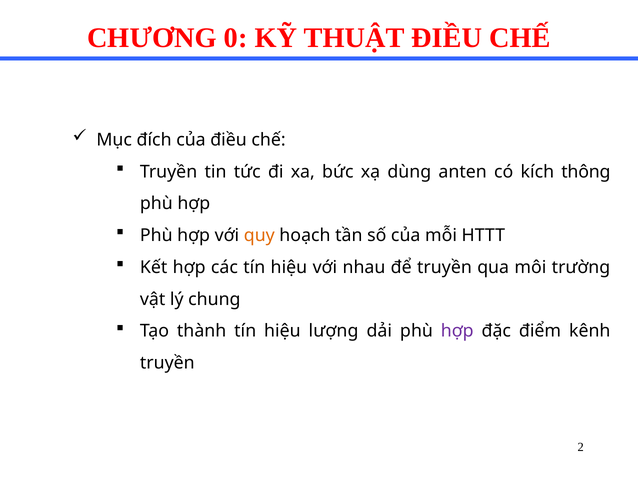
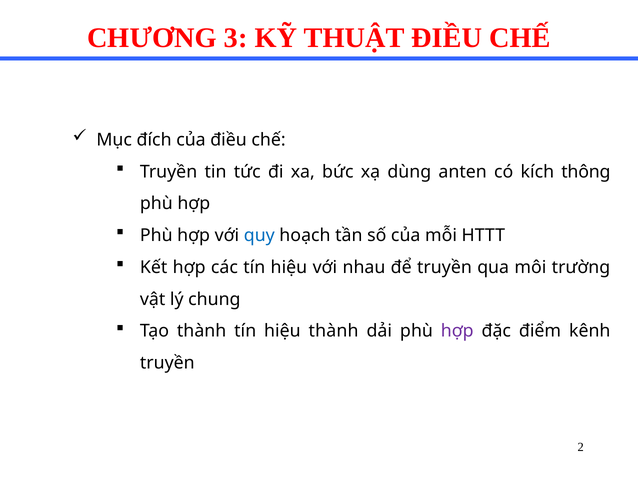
0: 0 -> 3
quy colour: orange -> blue
hiệu lượng: lượng -> thành
